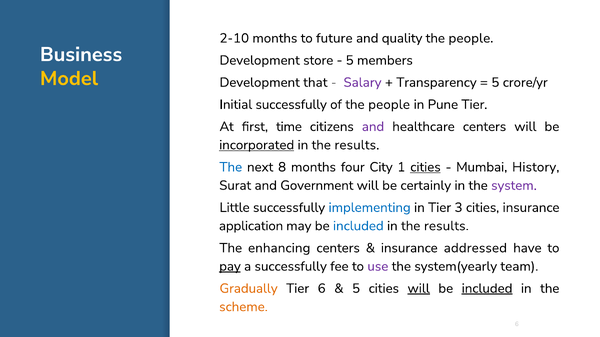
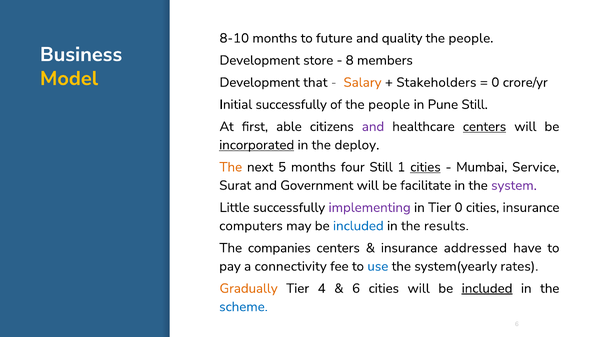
2-10: 2-10 -> 8-10
5 at (350, 60): 5 -> 8
Salary colour: purple -> orange
Transparency: Transparency -> Stakeholders
5 at (495, 83): 5 -> 0
Pune Tier: Tier -> Still
time: time -> able
centers at (485, 127) underline: none -> present
results at (357, 145): results -> deploy
The at (231, 167) colour: blue -> orange
8: 8 -> 5
four City: City -> Still
History: History -> Service
certainly: certainly -> facilitate
implementing colour: blue -> purple
Tier 3: 3 -> 0
application: application -> computers
enhancing: enhancing -> companies
pay underline: present -> none
a successfully: successfully -> connectivity
use colour: purple -> blue
team: team -> rates
Tier 6: 6 -> 4
5 at (356, 289): 5 -> 6
will at (419, 289) underline: present -> none
scheme colour: orange -> blue
